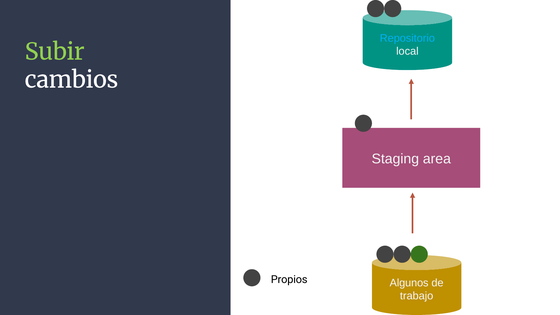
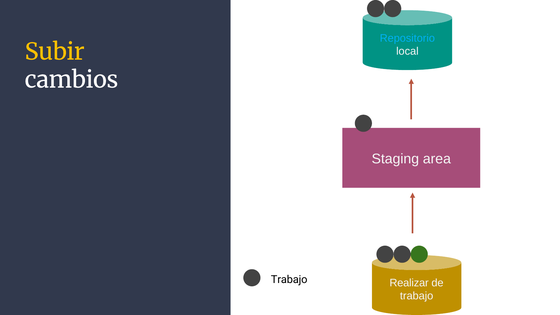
Subir colour: light green -> yellow
Propios at (289, 280): Propios -> Trabajo
Algunos: Algunos -> Realizar
